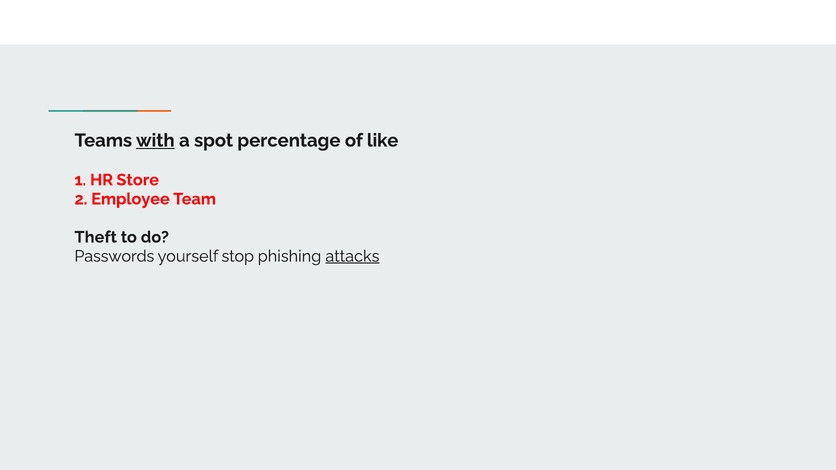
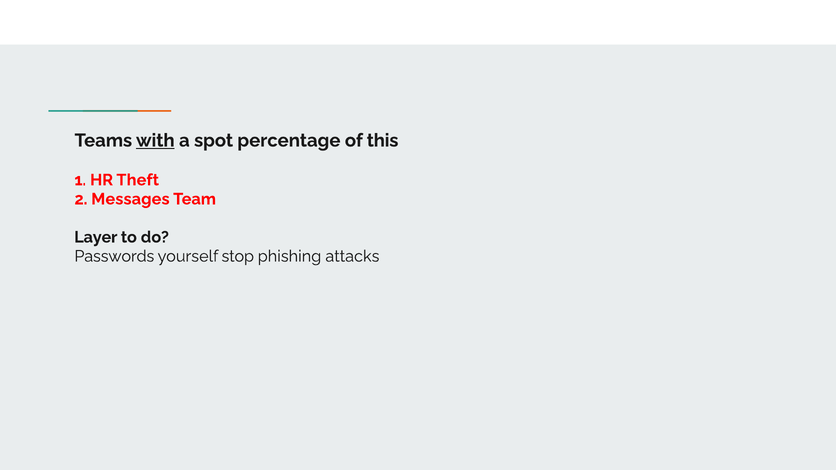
like: like -> this
Store: Store -> Theft
Employee: Employee -> Messages
Theft: Theft -> Layer
attacks underline: present -> none
